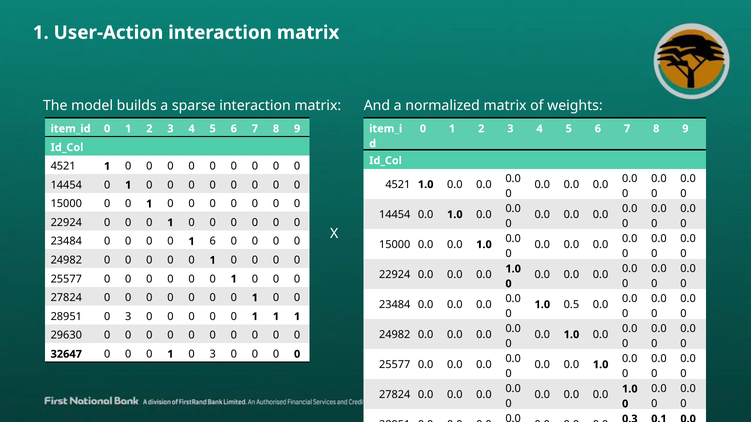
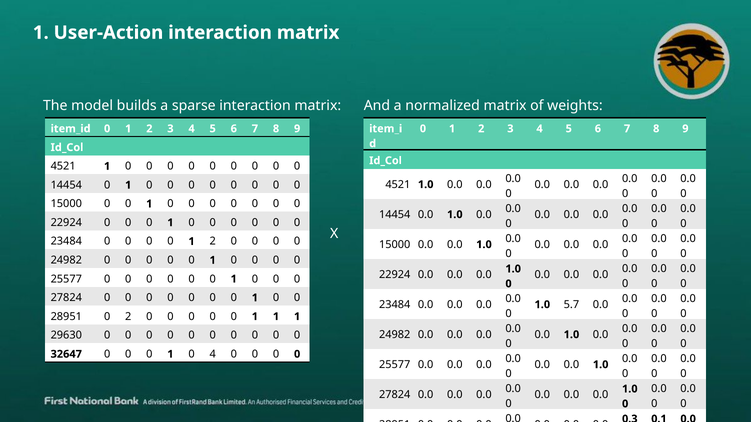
6 at (213, 242): 6 -> 2
0.5: 0.5 -> 5.7
28951 0 3: 3 -> 2
1 0 3: 3 -> 4
